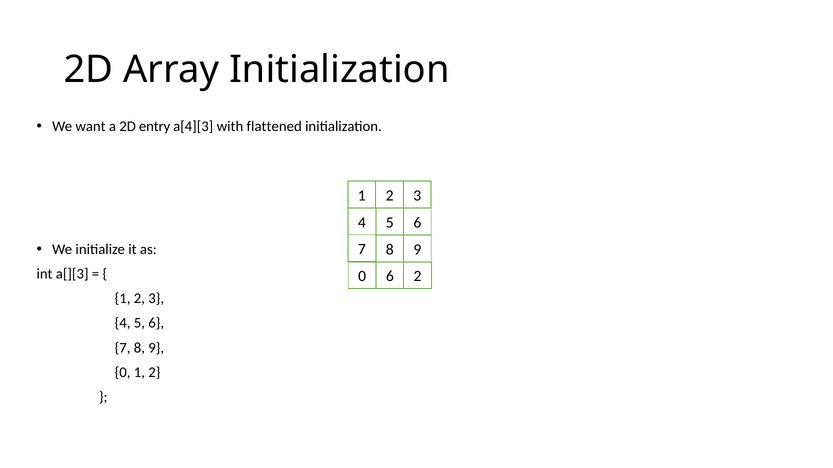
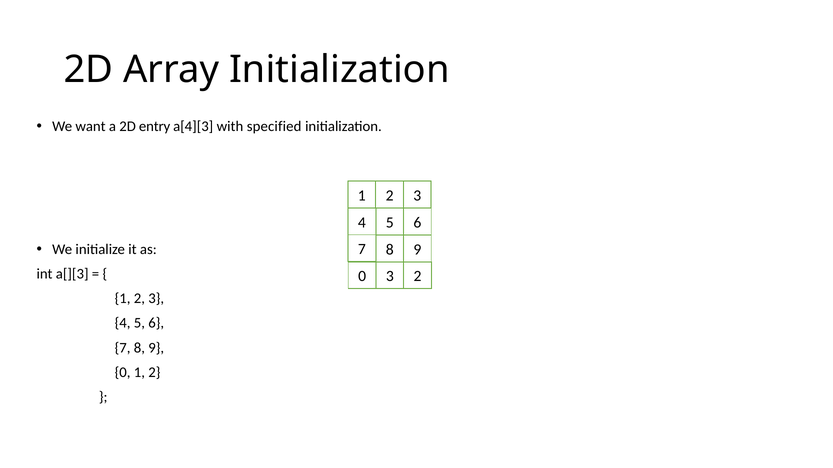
flattened: flattened -> specified
0 6: 6 -> 3
